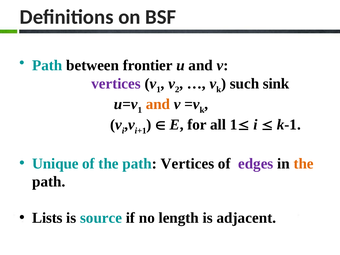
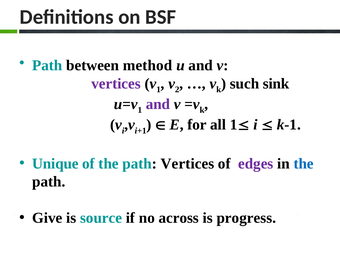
frontier: frontier -> method
and at (158, 104) colour: orange -> purple
the at (304, 164) colour: orange -> blue
Lists: Lists -> Give
length: length -> across
adjacent: adjacent -> progress
